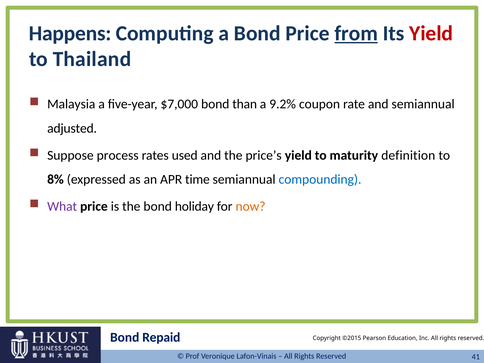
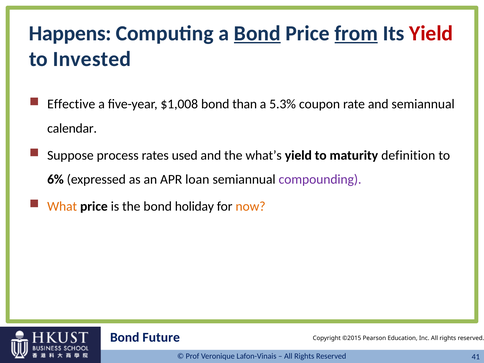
Bond at (257, 33) underline: none -> present
Thailand: Thailand -> Invested
Malaysia: Malaysia -> Effective
$7,000: $7,000 -> $1,008
9.2%: 9.2% -> 5.3%
adjusted: adjusted -> calendar
price’s: price’s -> what’s
8%: 8% -> 6%
time: time -> loan
compounding colour: blue -> purple
What colour: purple -> orange
Repaid: Repaid -> Future
